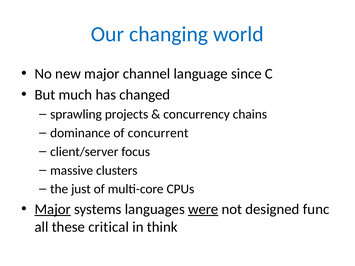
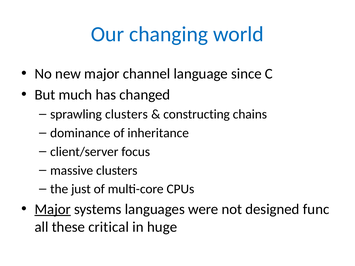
sprawling projects: projects -> clusters
concurrency: concurrency -> constructing
concurrent: concurrent -> inheritance
were underline: present -> none
think: think -> huge
